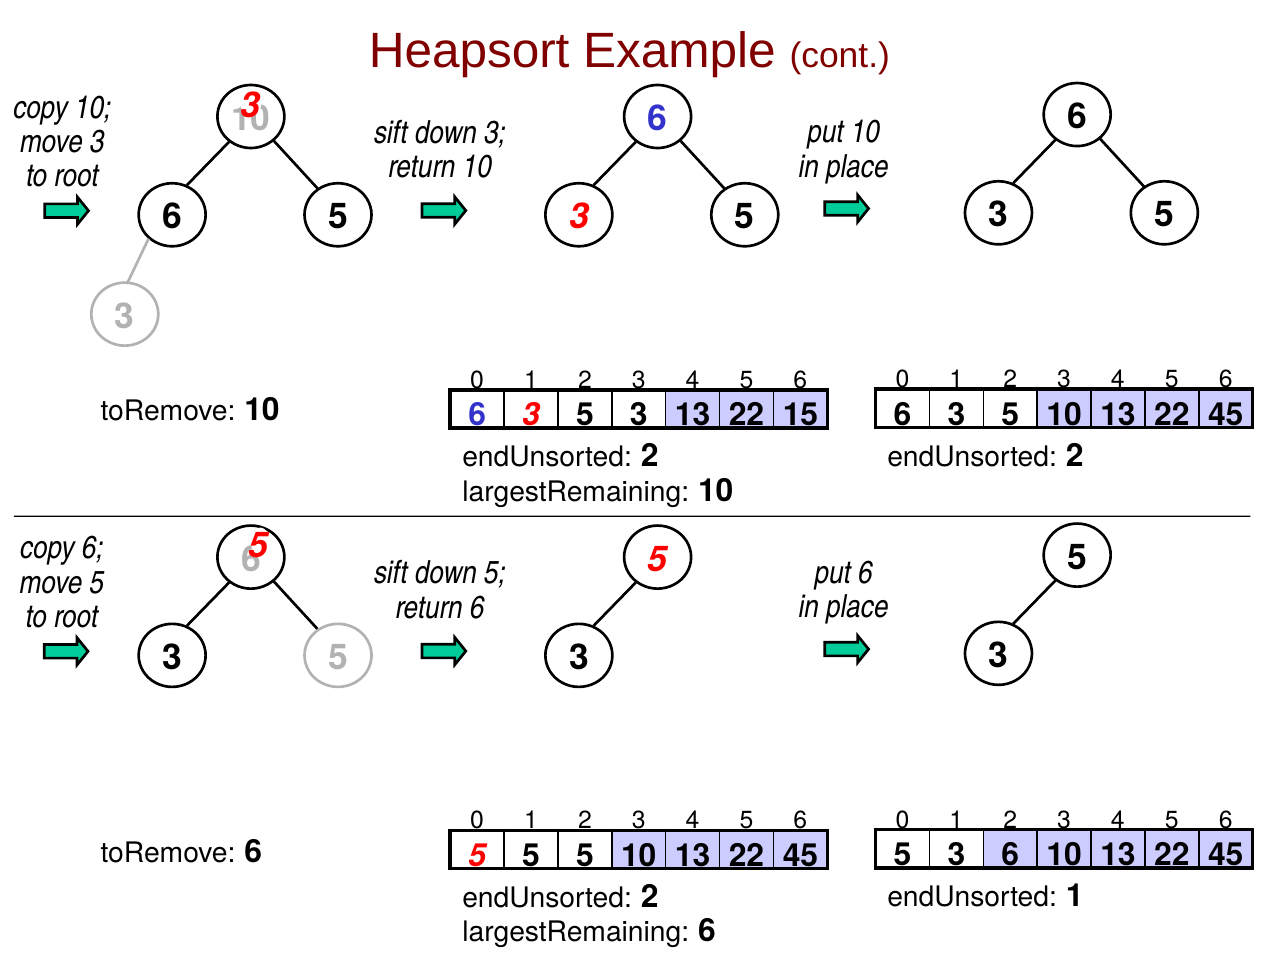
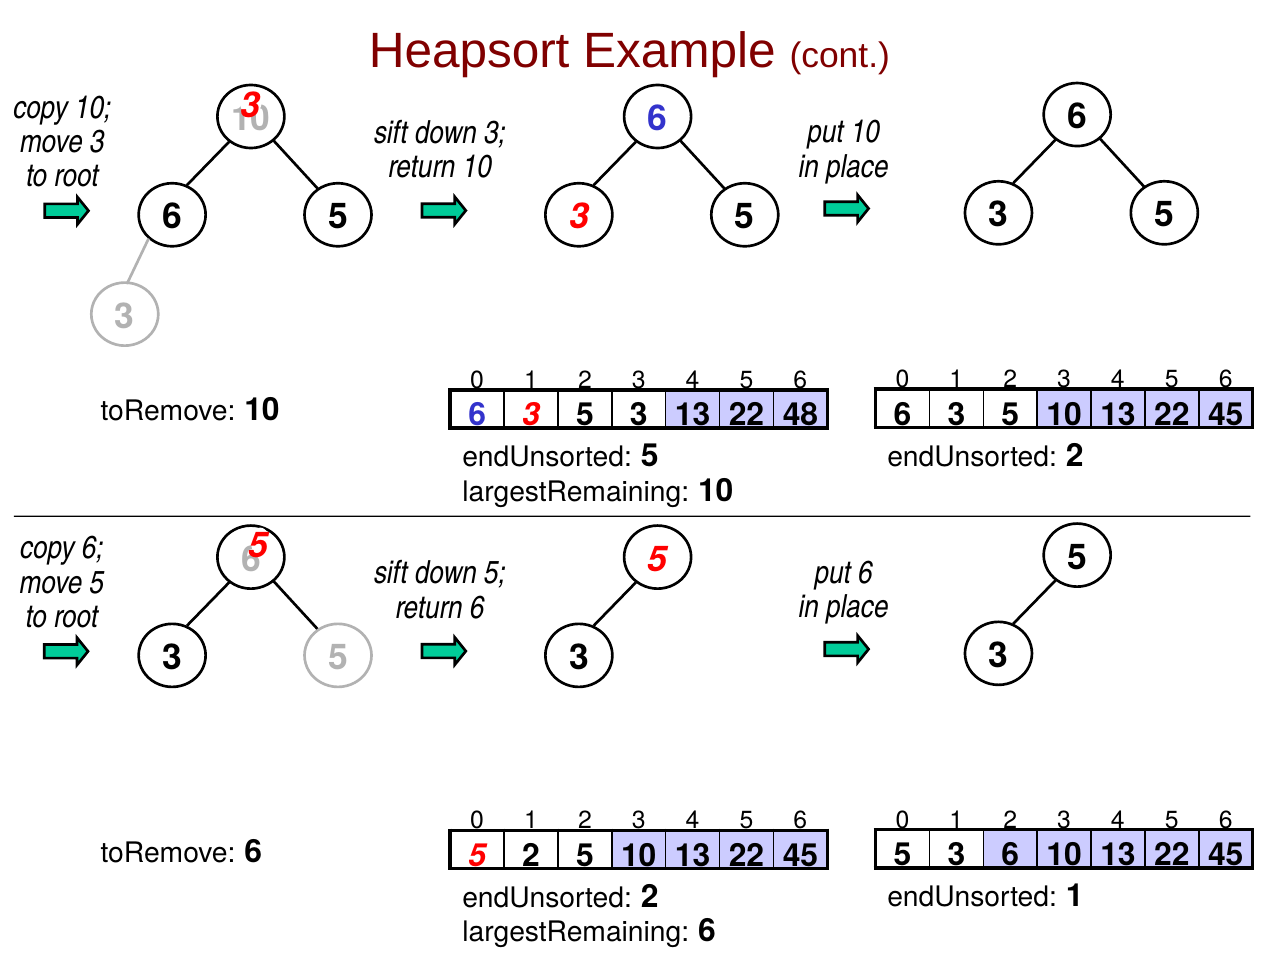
15: 15 -> 48
2 at (650, 456): 2 -> 5
5 at (531, 855): 5 -> 2
